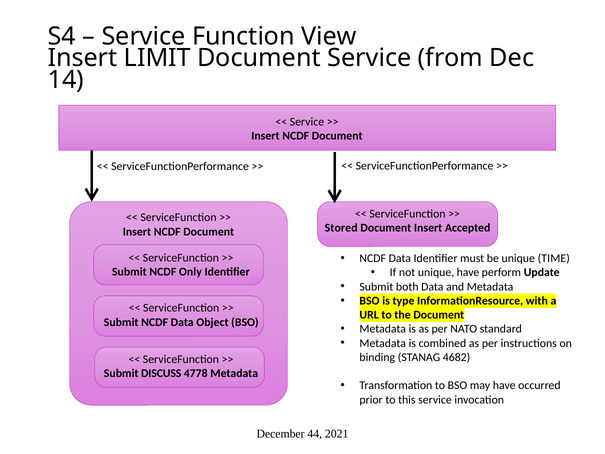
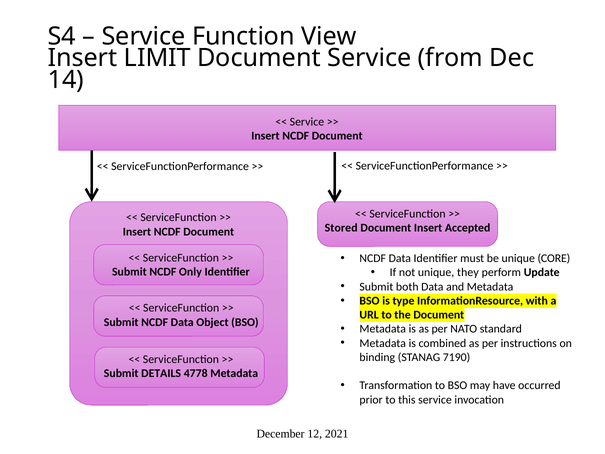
TIME: TIME -> CORE
unique have: have -> they
4682: 4682 -> 7190
DISCUSS: DISCUSS -> DETAILS
44: 44 -> 12
